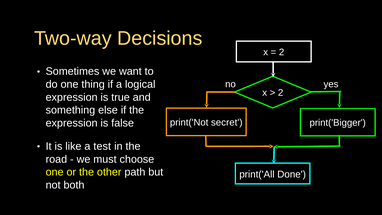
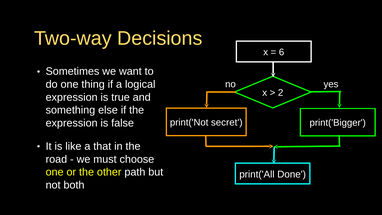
2 at (282, 52): 2 -> 6
test: test -> that
